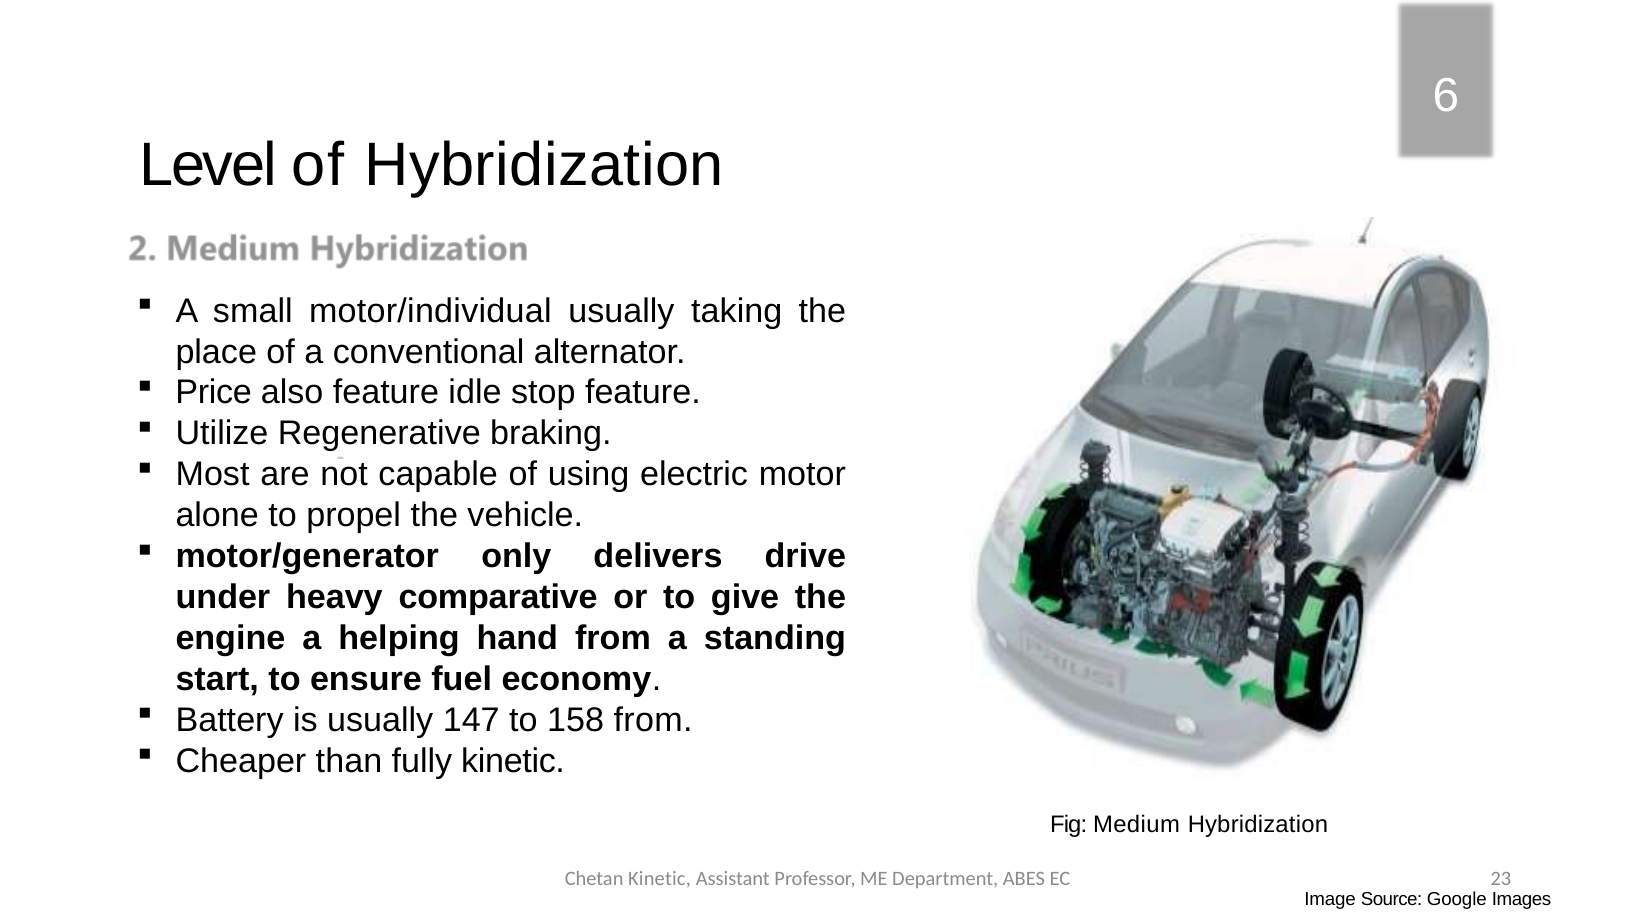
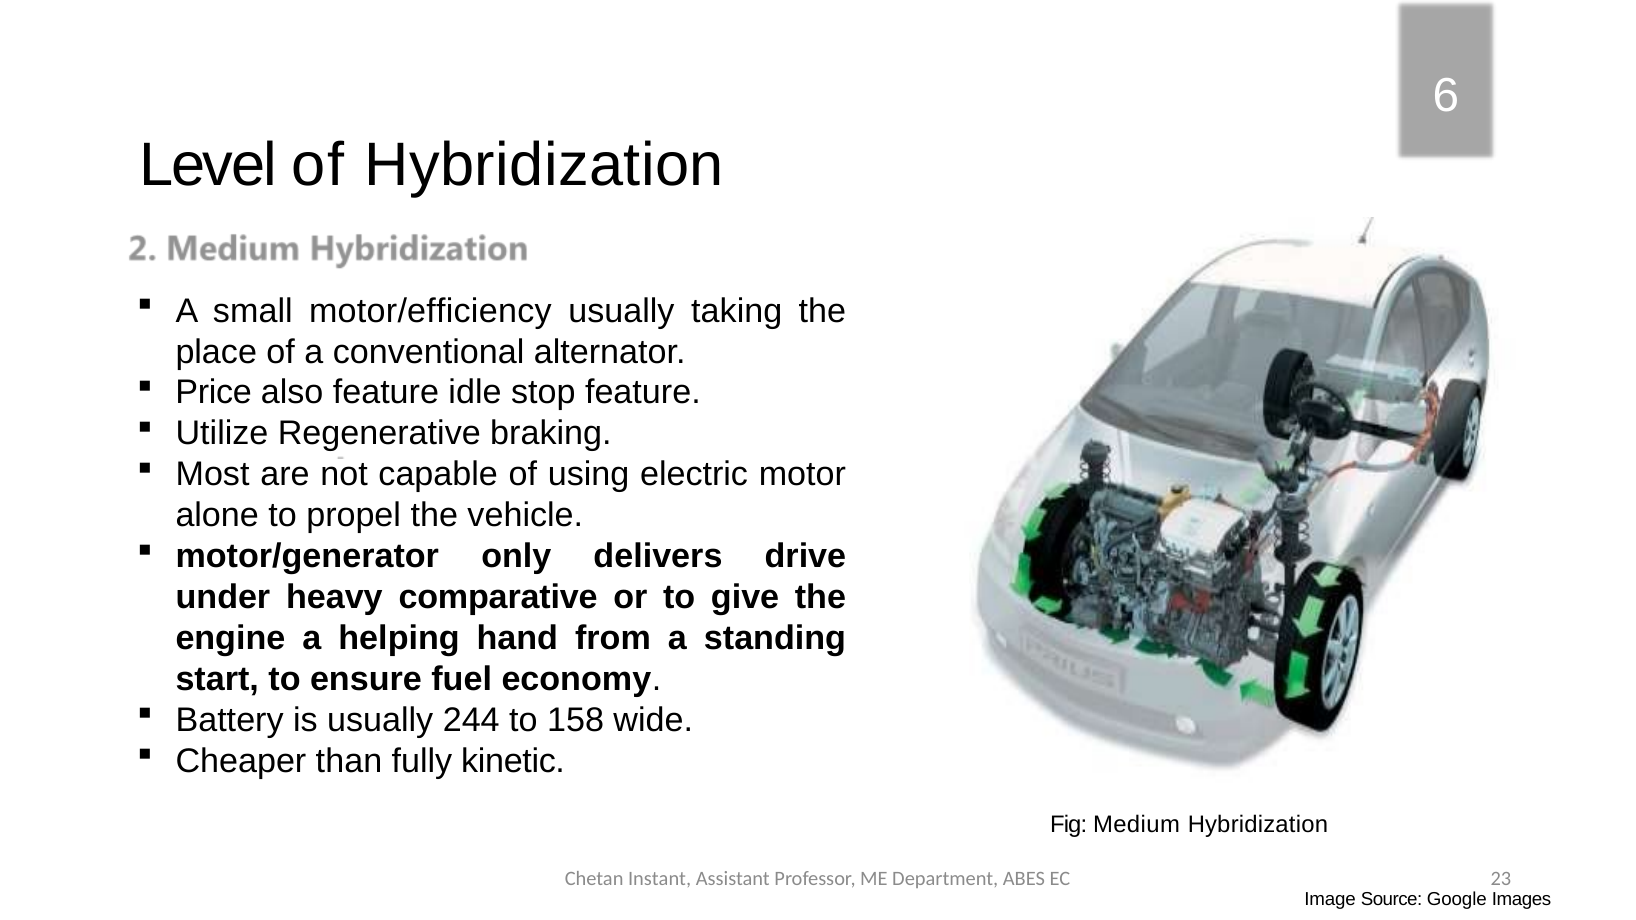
motor/individual: motor/individual -> motor/efficiency
147: 147 -> 244
158 from: from -> wide
Chetan Kinetic: Kinetic -> Instant
